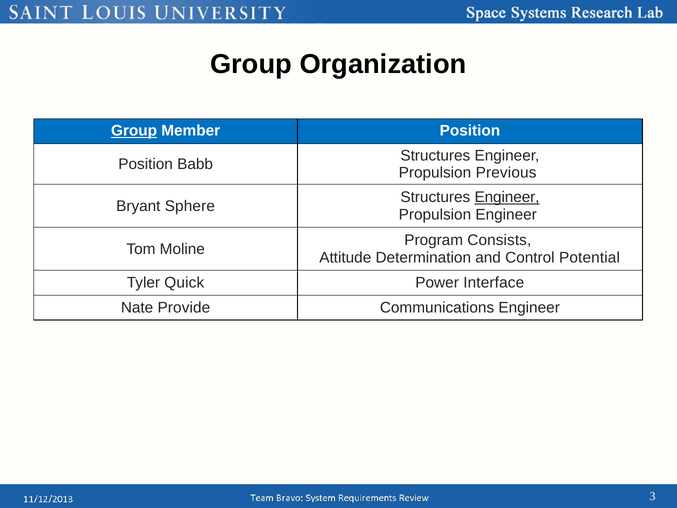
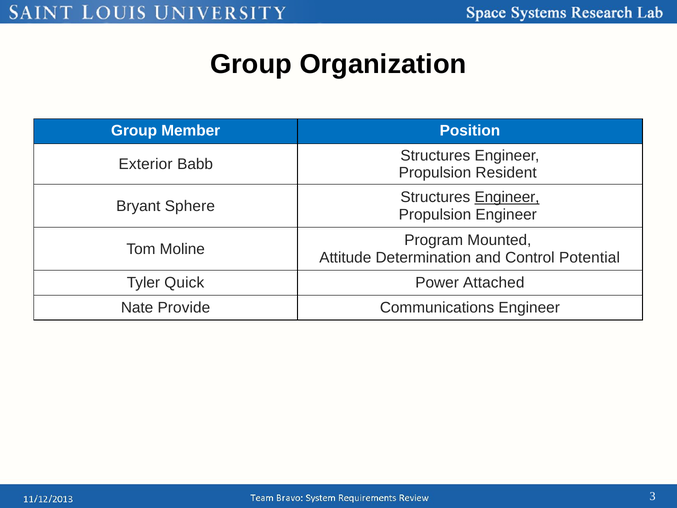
Group at (134, 131) underline: present -> none
Position at (146, 164): Position -> Exterior
Previous: Previous -> Resident
Consists: Consists -> Mounted
Interface: Interface -> Attached
